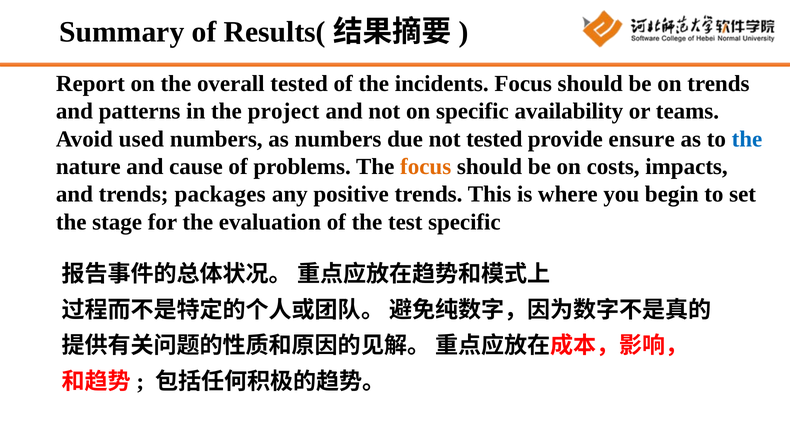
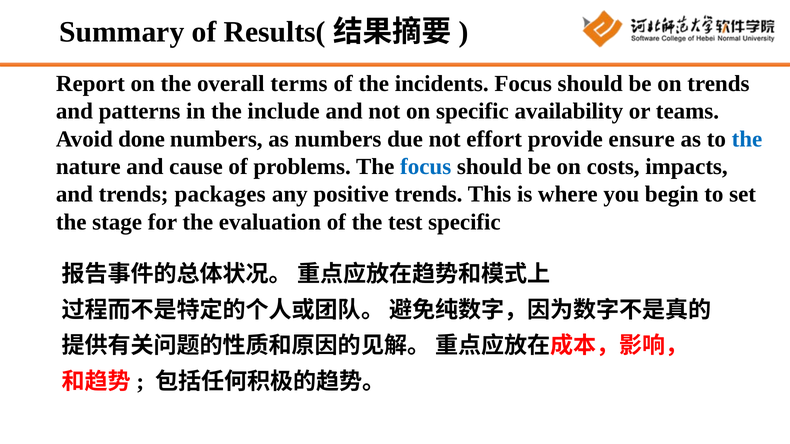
overall tested: tested -> terms
project: project -> include
used: used -> done
not tested: tested -> effort
focus at (426, 167) colour: orange -> blue
